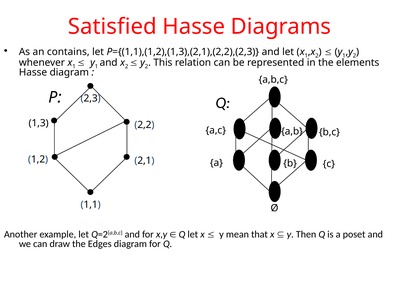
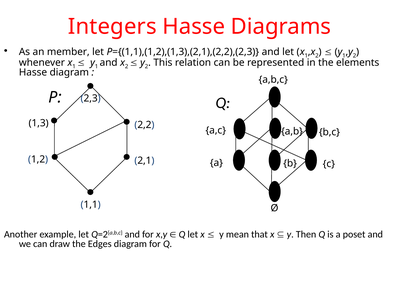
Satisfied: Satisfied -> Integers
contains: contains -> member
